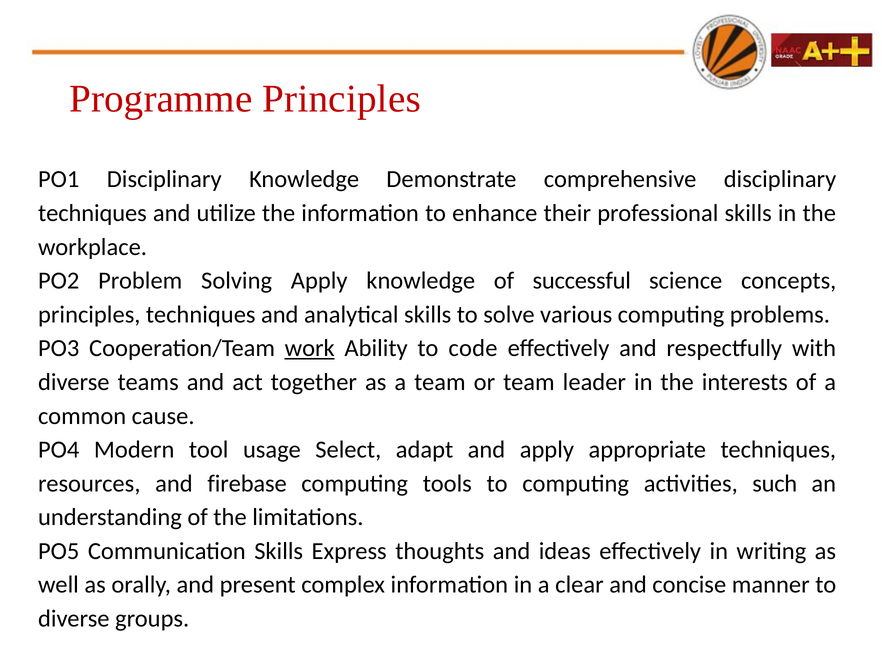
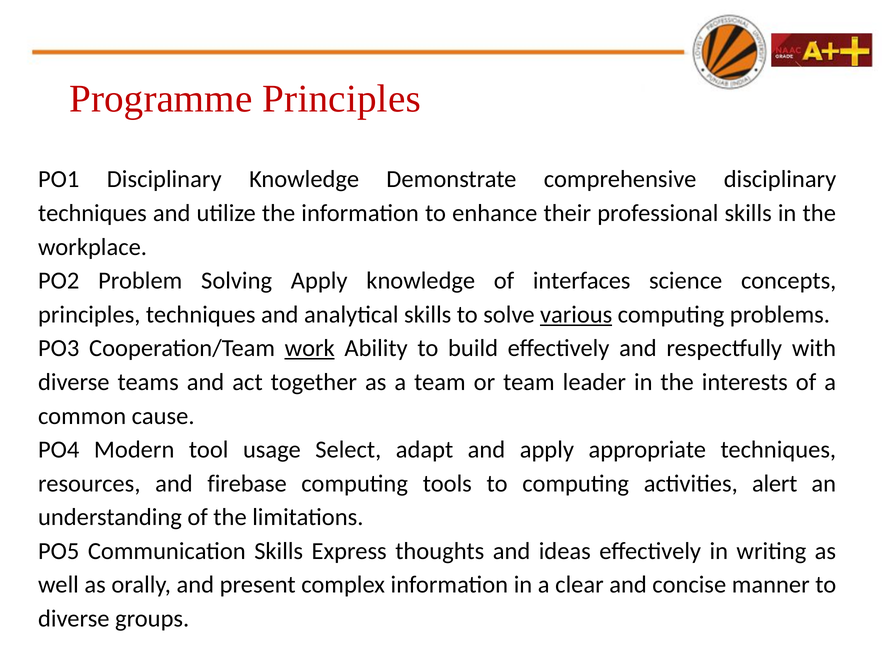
successful: successful -> interfaces
various underline: none -> present
code: code -> build
such: such -> alert
